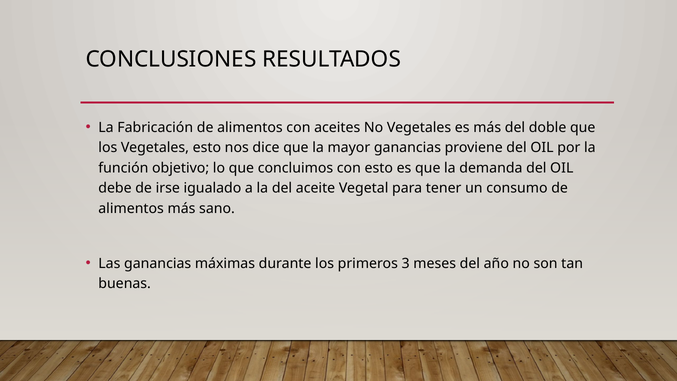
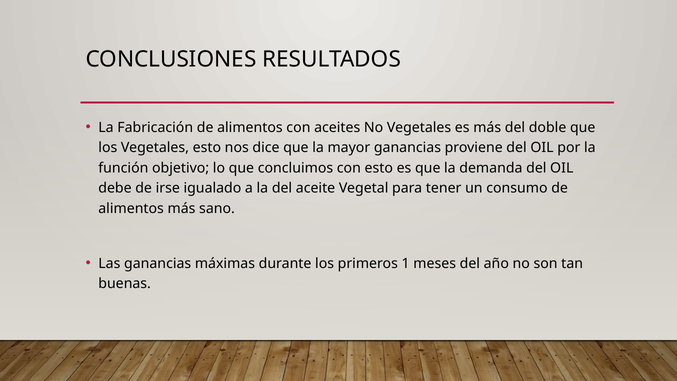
3: 3 -> 1
